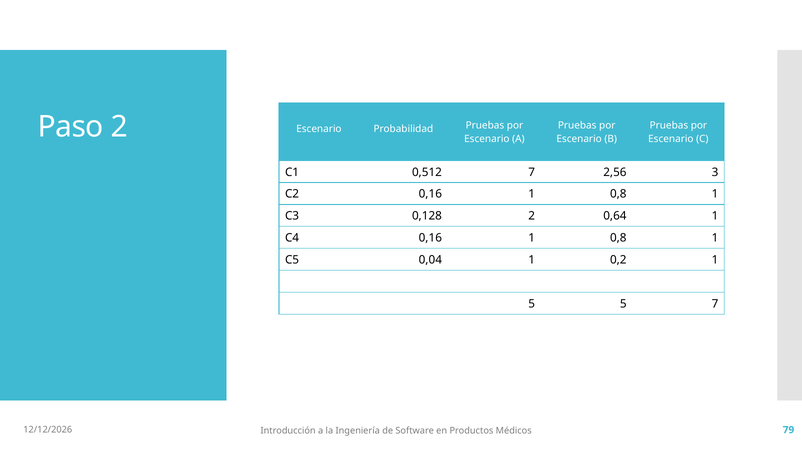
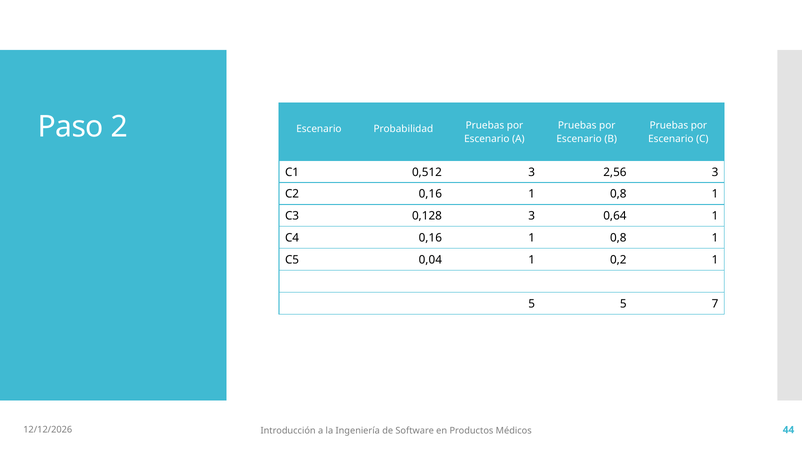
0,512 7: 7 -> 3
0,128 2: 2 -> 3
79: 79 -> 44
